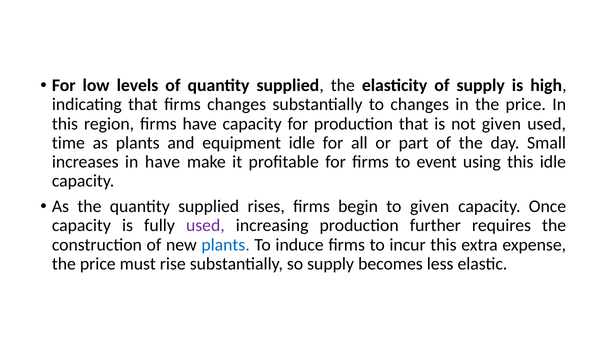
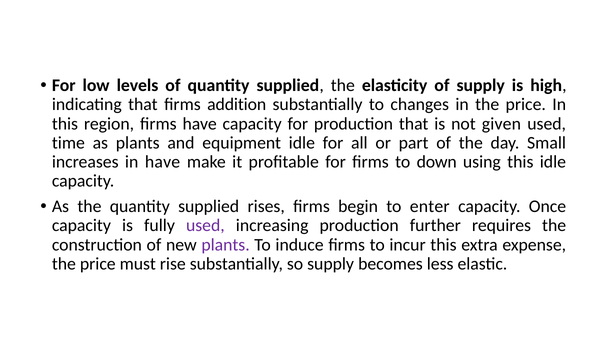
firms changes: changes -> addition
event: event -> down
to given: given -> enter
plants at (226, 245) colour: blue -> purple
